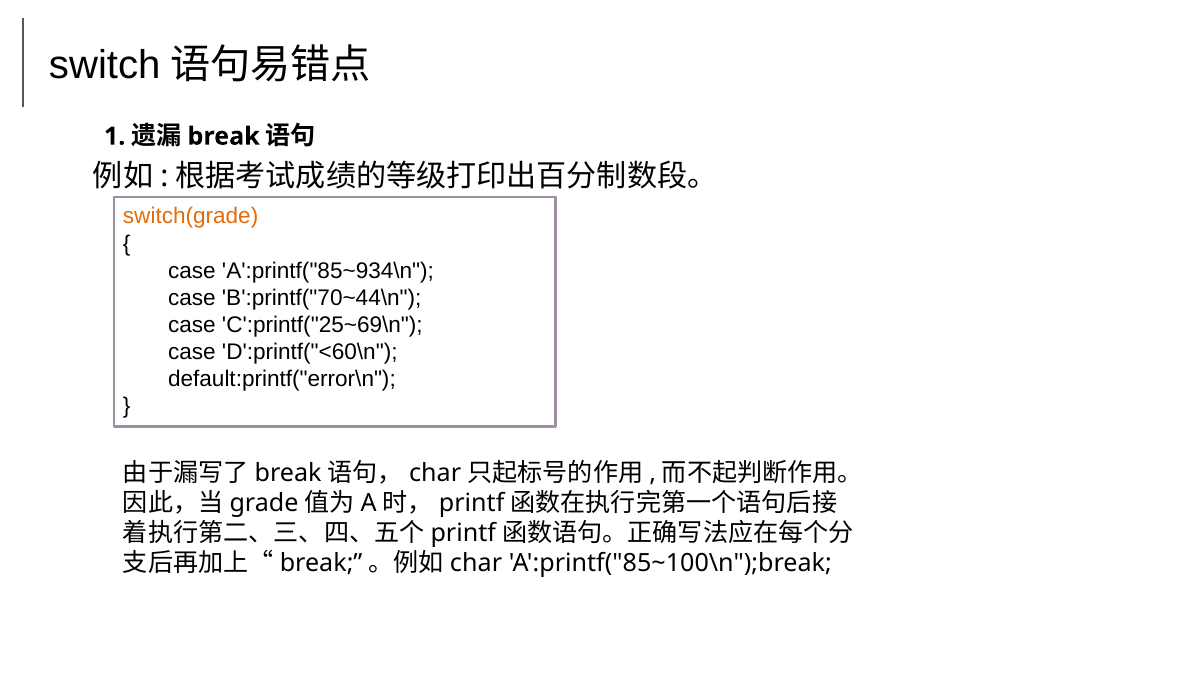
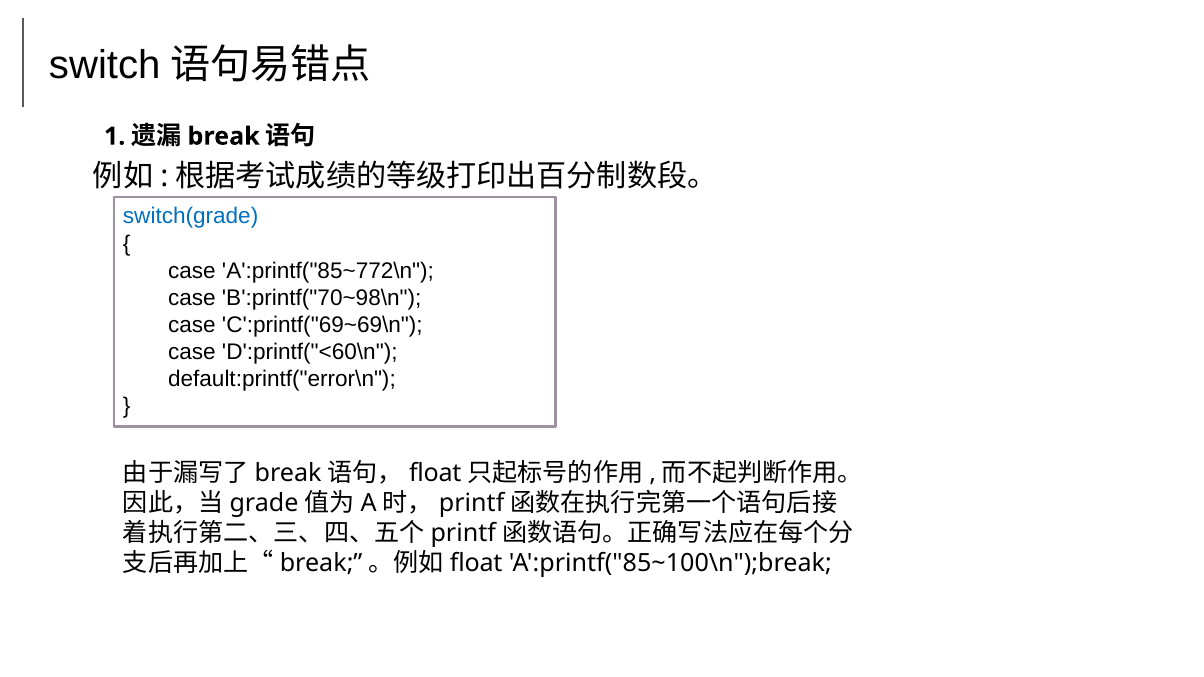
switch(grade colour: orange -> blue
A':printf("85~934\n: A':printf("85~934\n -> A':printf("85~772\n
B':printf("70~44\n: B':printf("70~44\n -> B':printf("70~98\n
C':printf("25~69\n: C':printf("25~69\n -> C':printf("69~69\n
char at (435, 473): char -> float
char at (476, 564): char -> float
